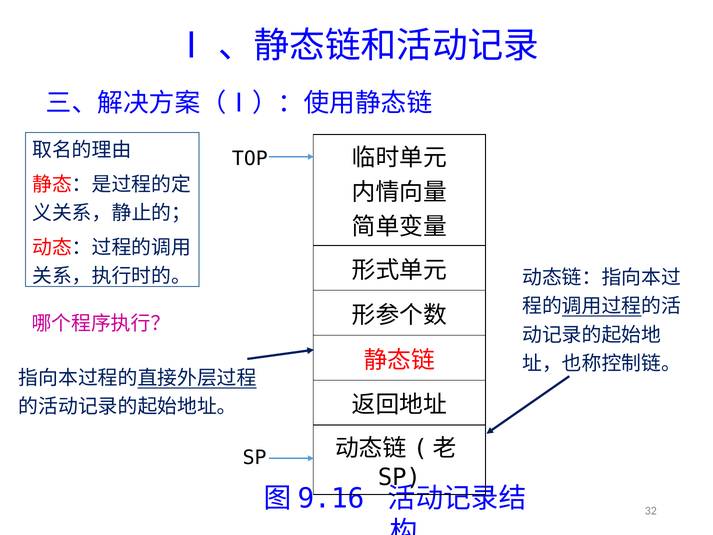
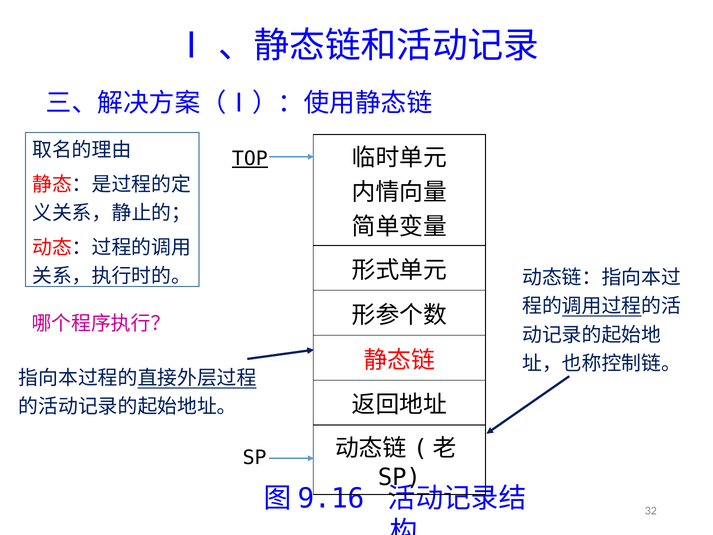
TOP underline: none -> present
